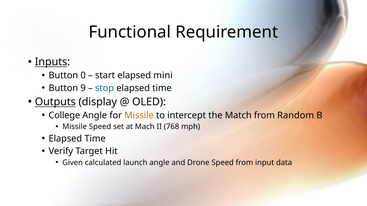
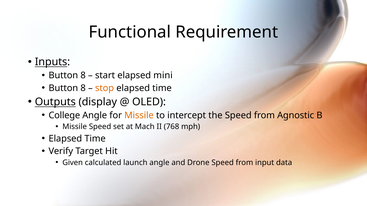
0 at (83, 76): 0 -> 8
9 at (83, 88): 9 -> 8
stop colour: blue -> orange
the Match: Match -> Speed
Random: Random -> Agnostic
